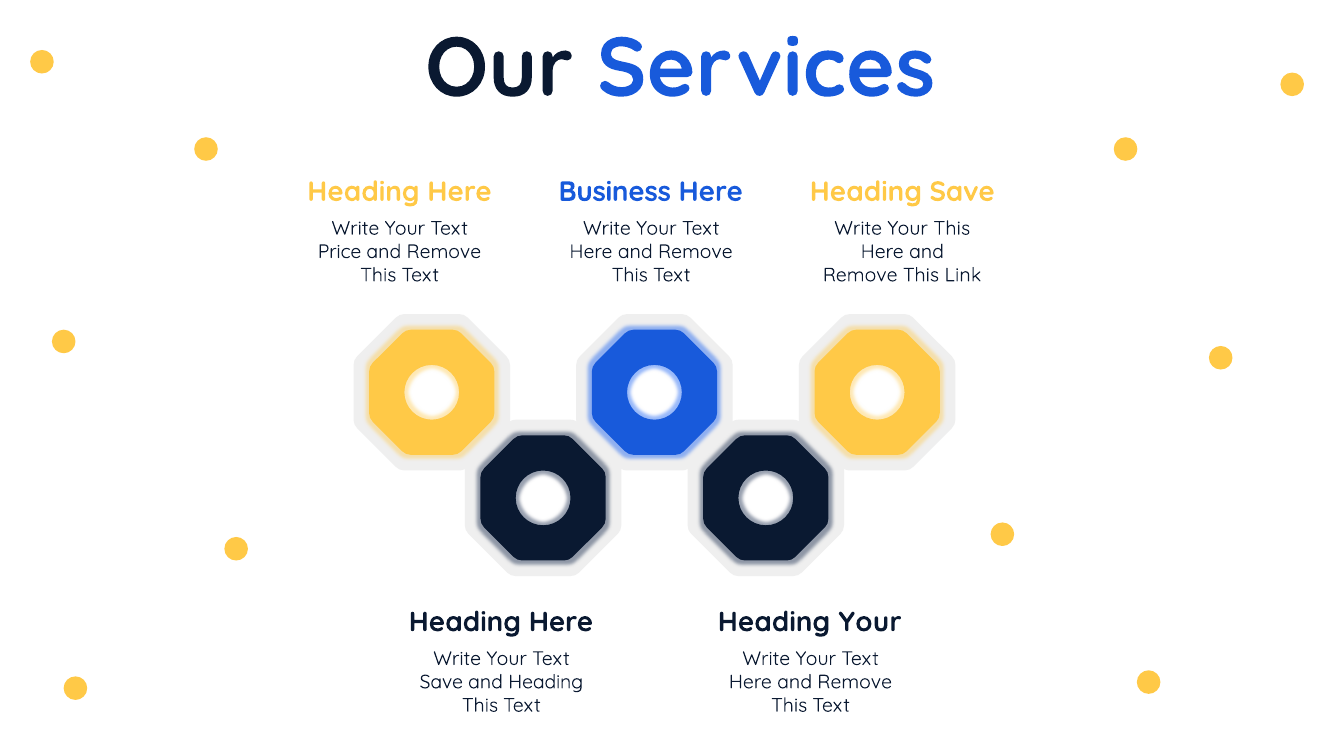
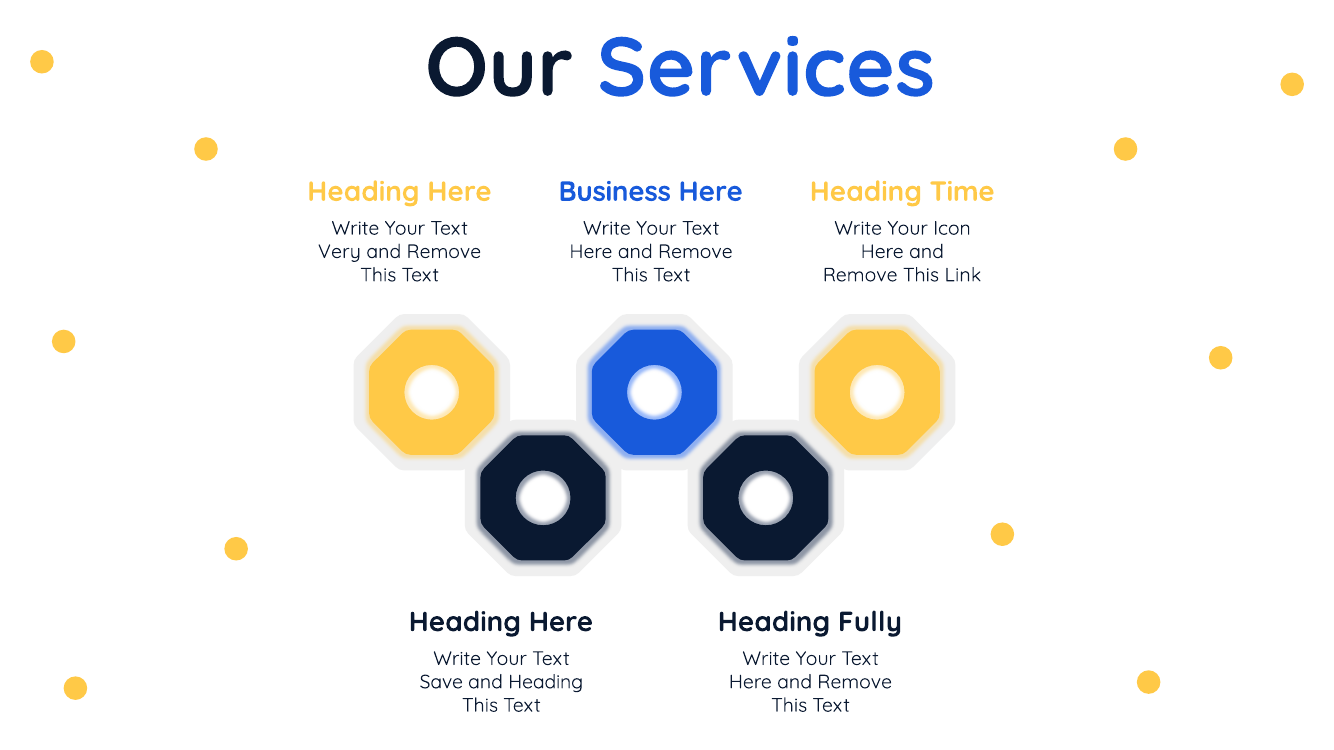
Heading Save: Save -> Time
Your This: This -> Icon
Price: Price -> Very
Heading Your: Your -> Fully
